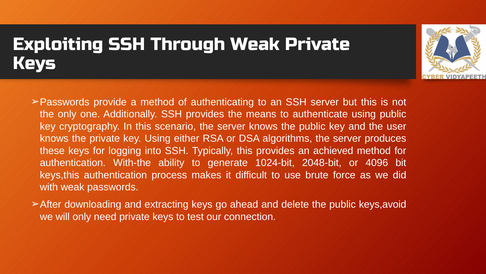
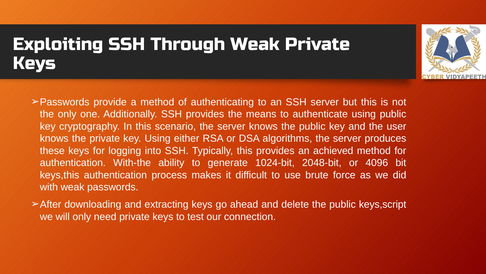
keys,avoid: keys,avoid -> keys,script
